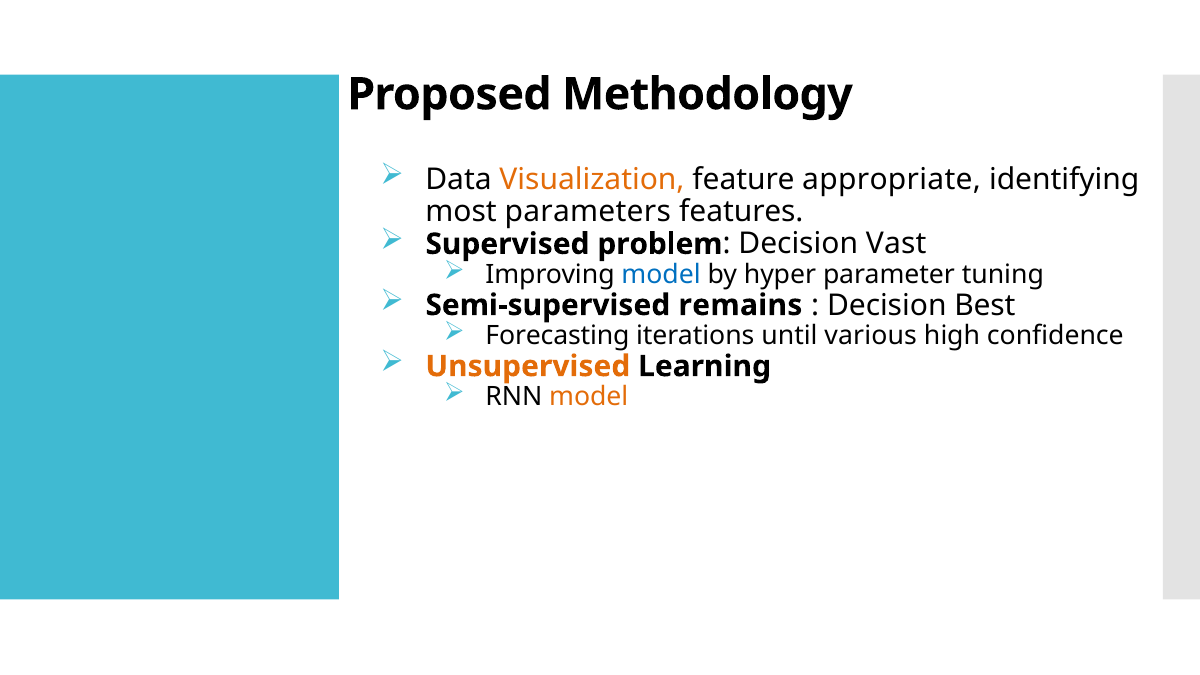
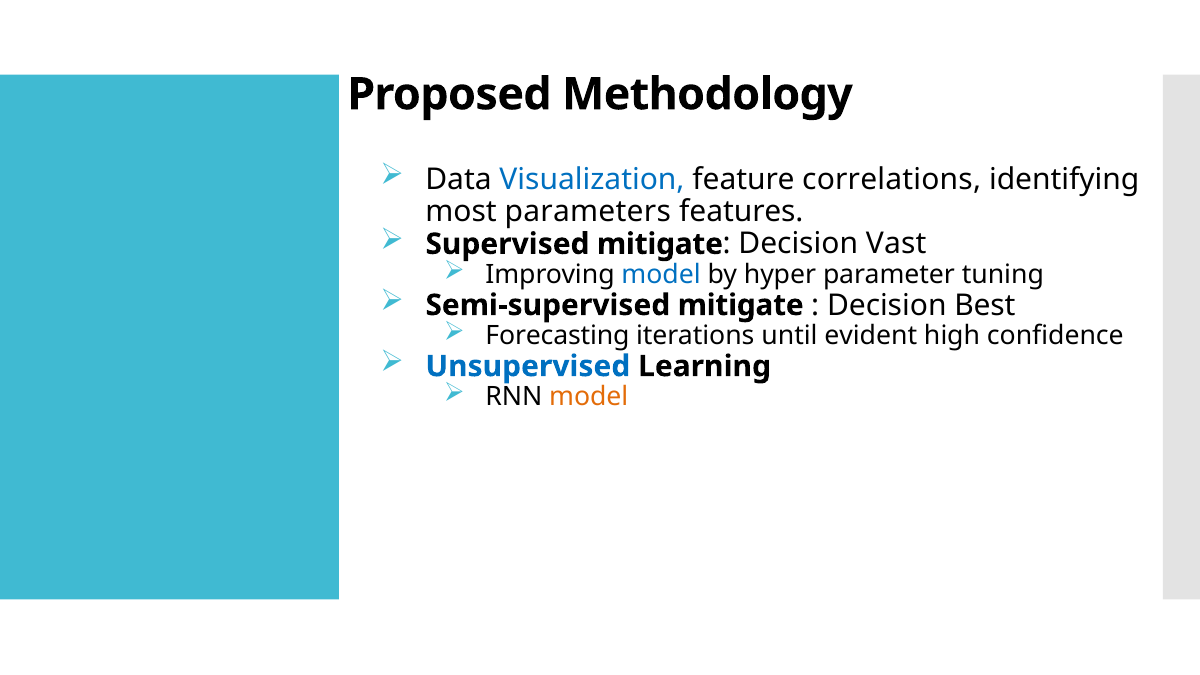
Visualization colour: orange -> blue
appropriate: appropriate -> correlations
Supervised problem: problem -> mitigate
Semi-supervised remains: remains -> mitigate
various: various -> evident
Unsupervised colour: orange -> blue
